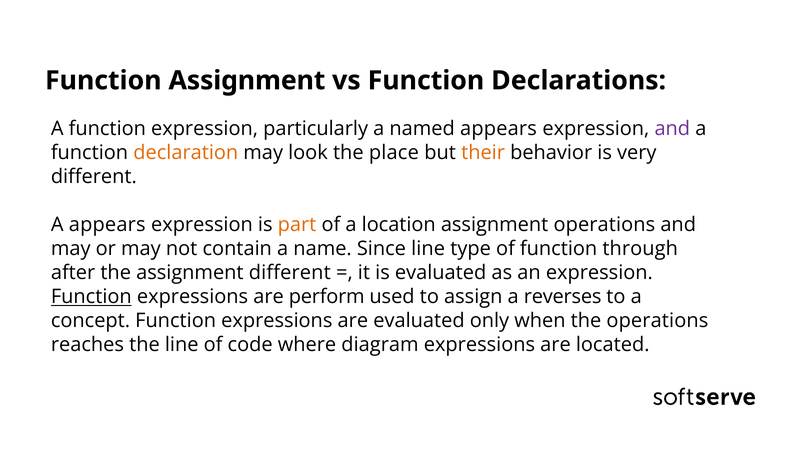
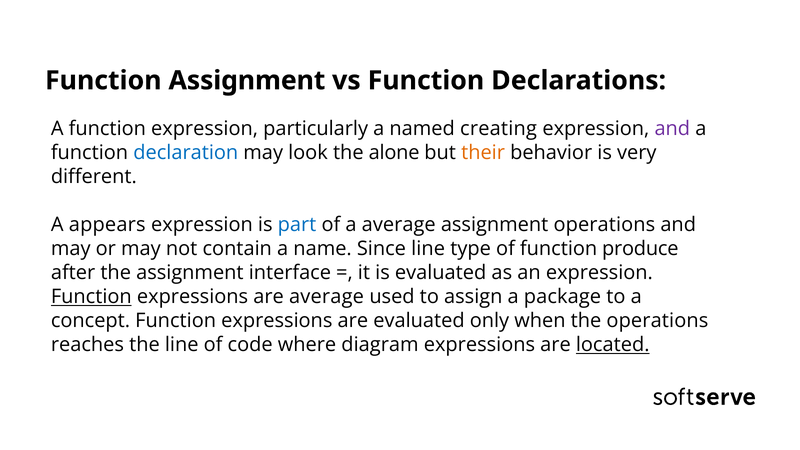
named appears: appears -> creating
declaration colour: orange -> blue
place: place -> alone
part colour: orange -> blue
a location: location -> average
through: through -> produce
assignment different: different -> interface
are perform: perform -> average
reverses: reverses -> package
located underline: none -> present
